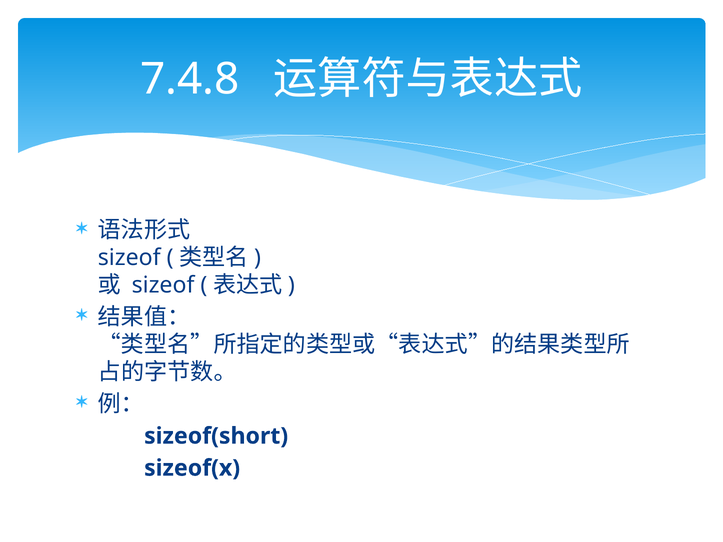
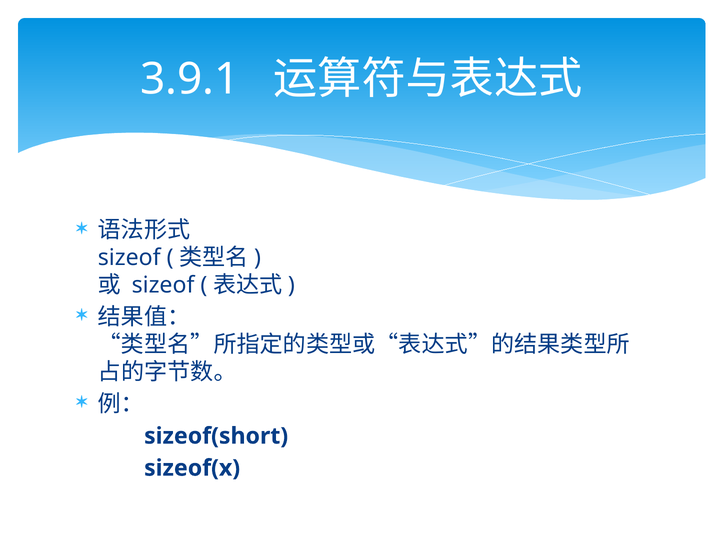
7.4.8: 7.4.8 -> 3.9.1
